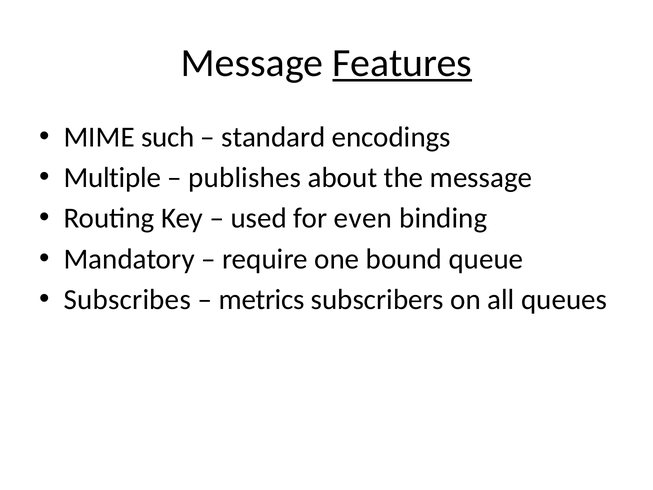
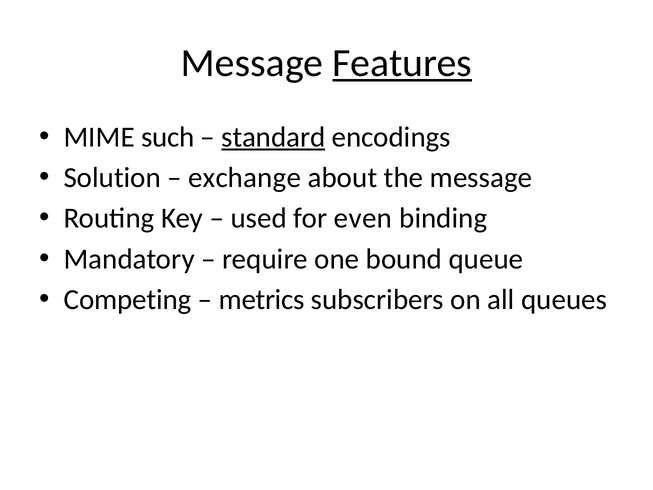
standard underline: none -> present
Multiple: Multiple -> Solution
publishes: publishes -> exchange
Subscribes: Subscribes -> Competing
